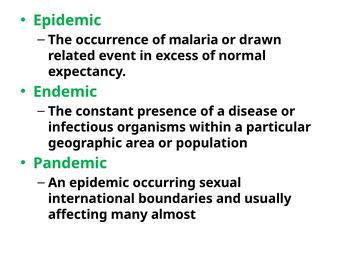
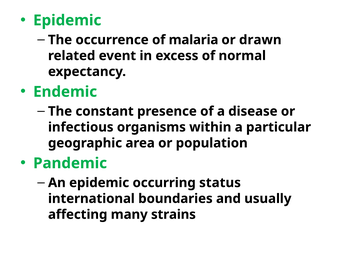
sexual: sexual -> status
almost: almost -> strains
